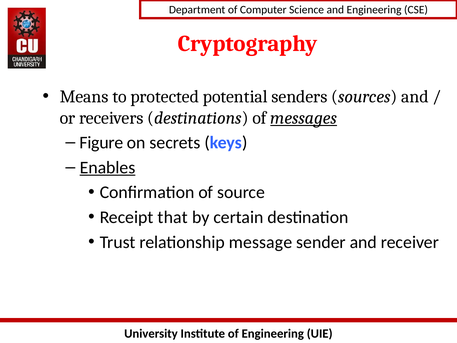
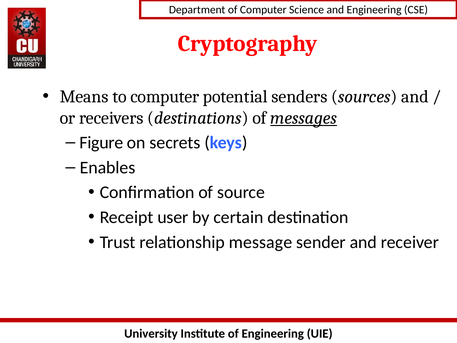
to protected: protected -> computer
Enables underline: present -> none
that: that -> user
